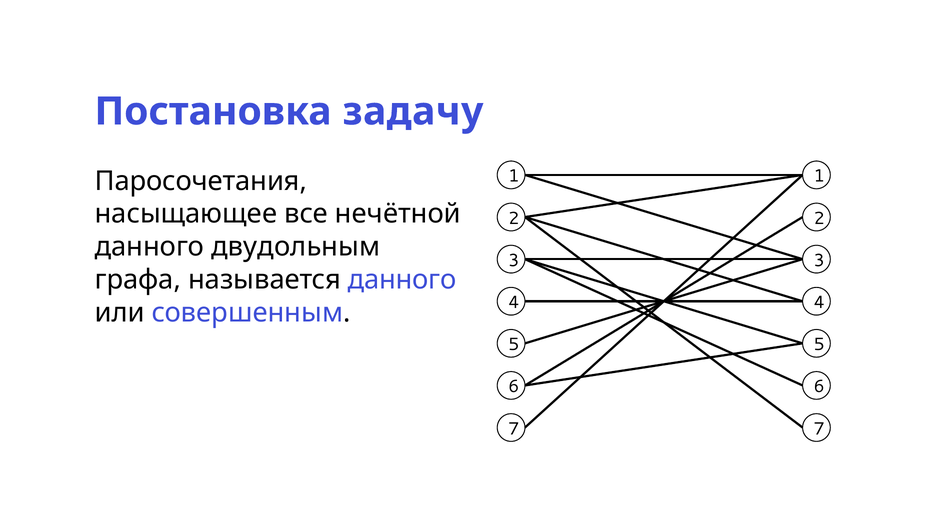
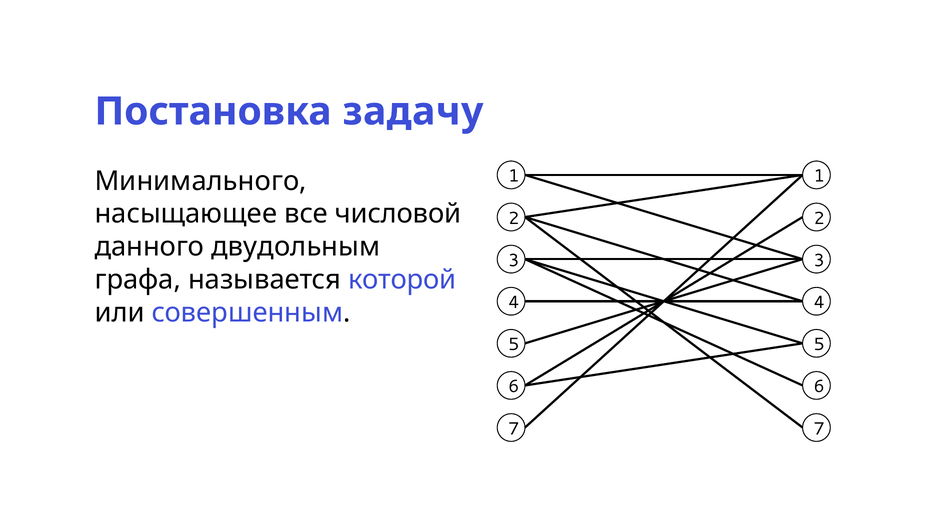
Паросочетания: Паросочетания -> Минимального
нечётной: нечётной -> числовой
называется данного: данного -> которой
